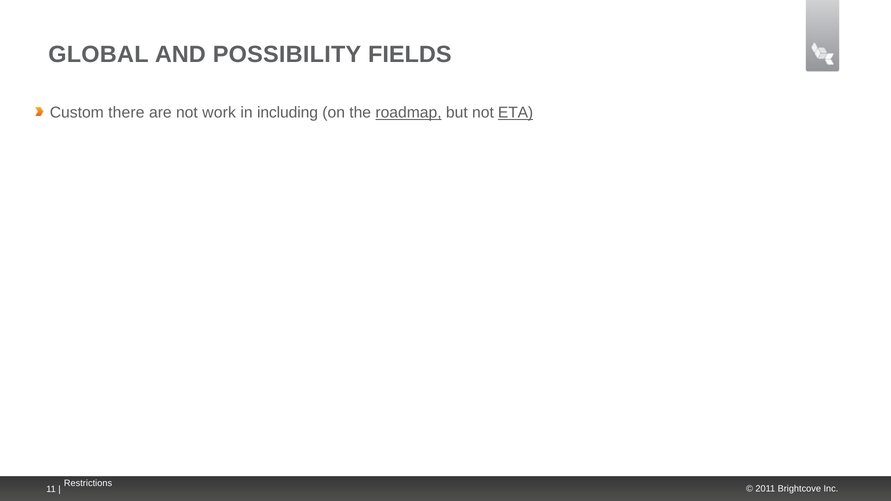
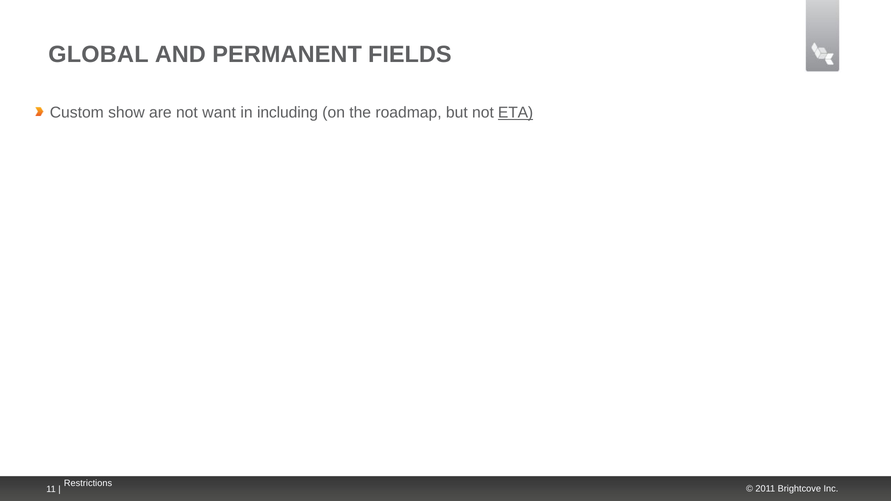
POSSIBILITY: POSSIBILITY -> PERMANENT
there: there -> show
work: work -> want
roadmap underline: present -> none
